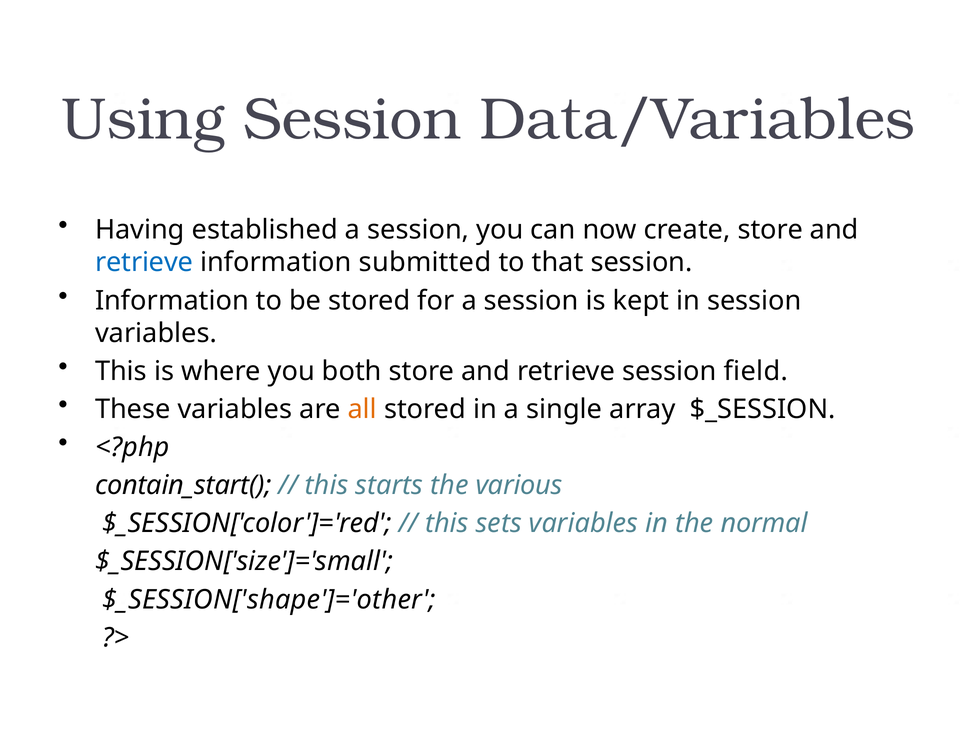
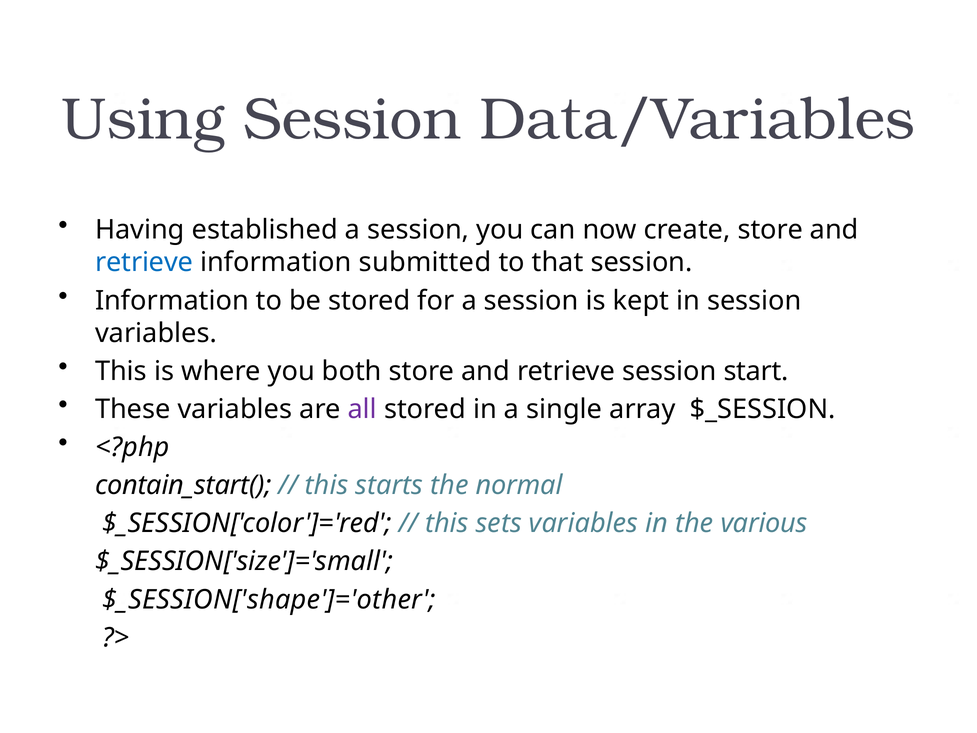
field: field -> start
all colour: orange -> purple
various: various -> normal
normal: normal -> various
